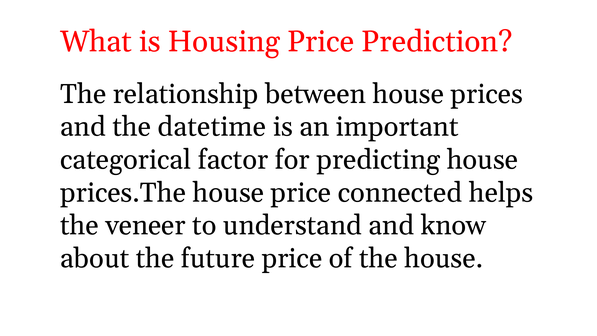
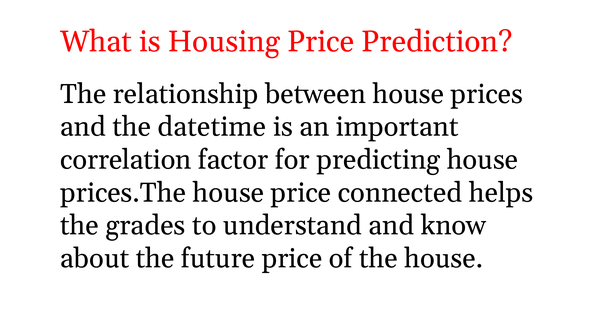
categorical: categorical -> correlation
veneer: veneer -> grades
